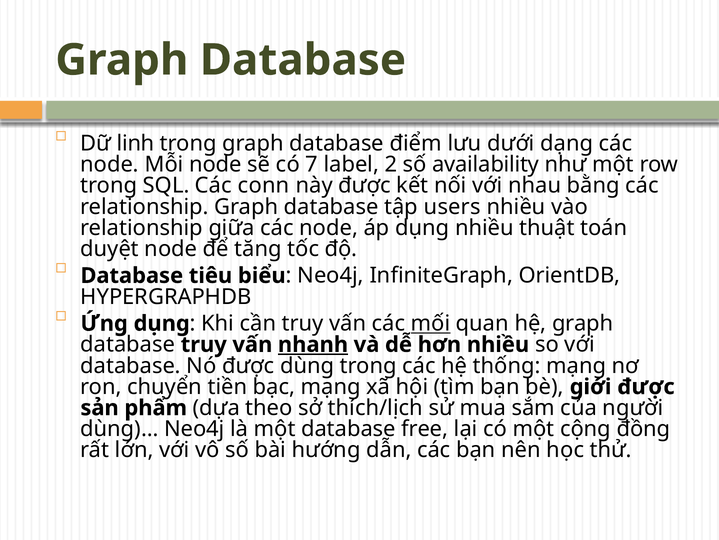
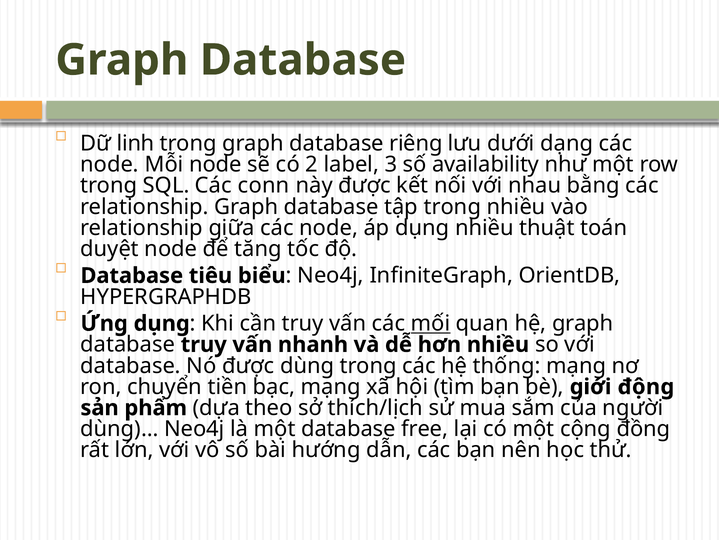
điểm: điểm -> riêng
7: 7 -> 2
2: 2 -> 3
tập users: users -> trong
nhanh underline: present -> none
giới được: được -> động
